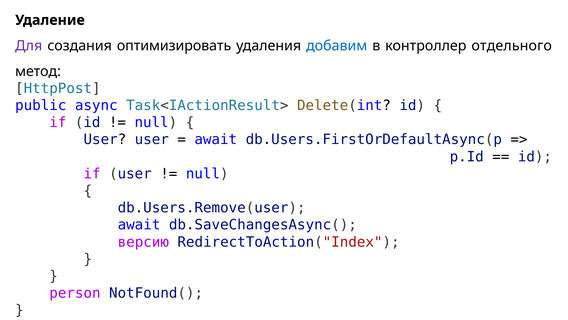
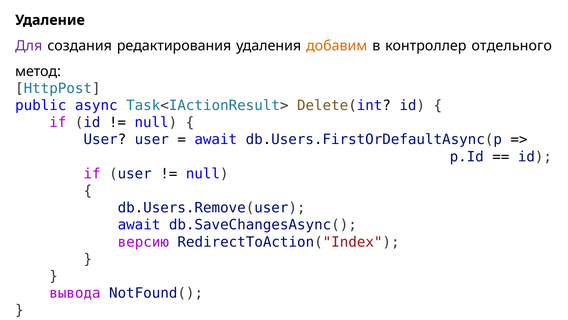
оптимизировать: оптимизировать -> редактирования
добавим colour: blue -> orange
person: person -> вывода
